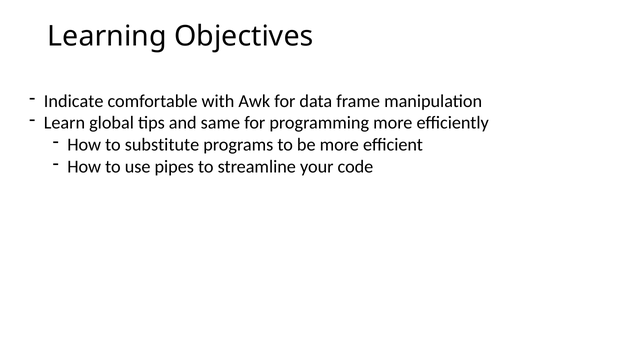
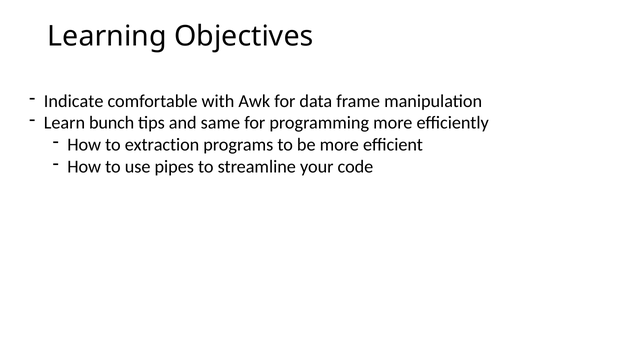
global: global -> bunch
substitute: substitute -> extraction
